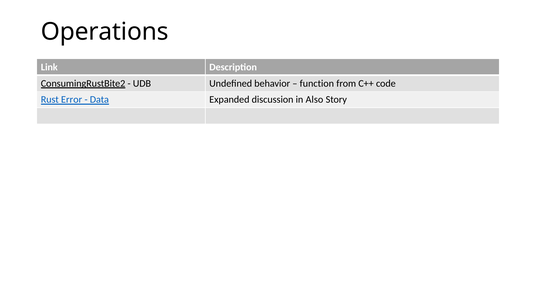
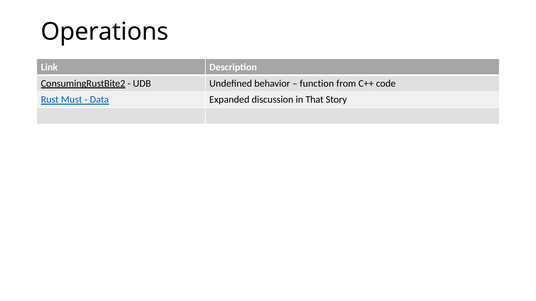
Error: Error -> Must
Also: Also -> That
